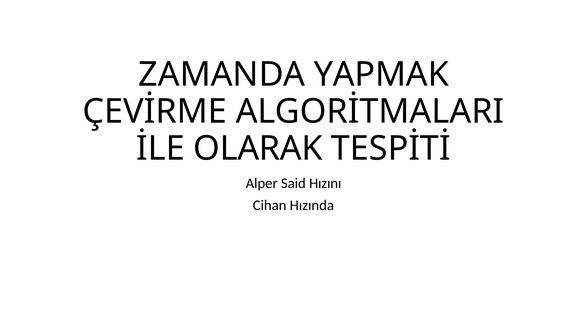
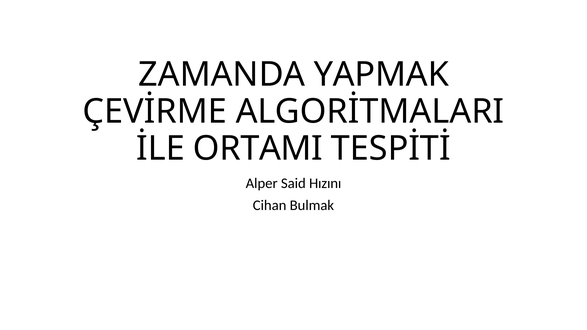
OLARAK: OLARAK -> ORTAMI
Hızında: Hızında -> Bulmak
